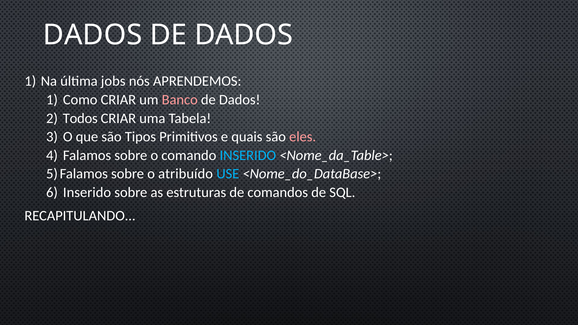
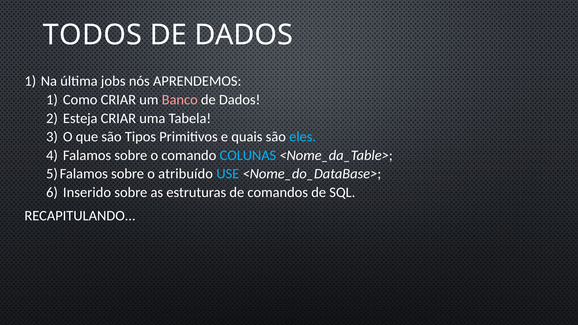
DADOS at (93, 35): DADOS -> TODOS
Todos: Todos -> Esteja
eles colour: pink -> light blue
comando INSERIDO: INSERIDO -> COLUNAS
